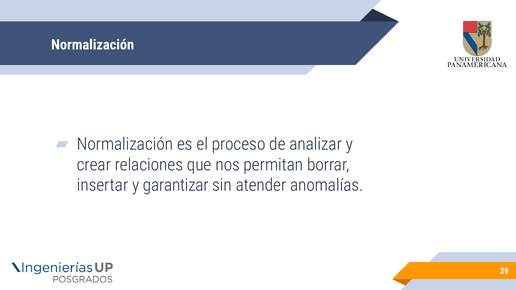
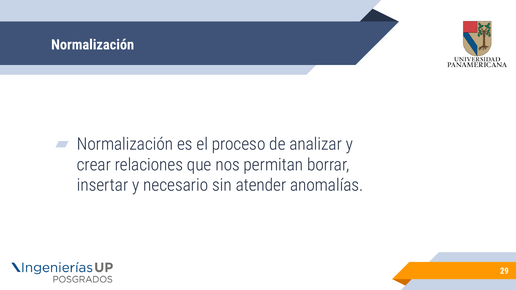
garantizar: garantizar -> necesario
